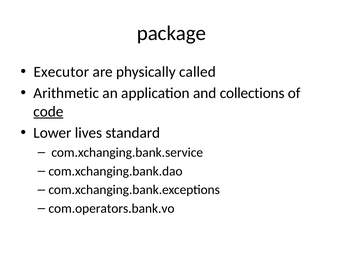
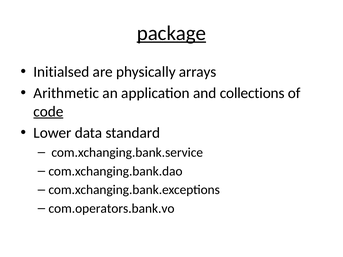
package underline: none -> present
Executor: Executor -> Initialsed
called: called -> arrays
lives: lives -> data
